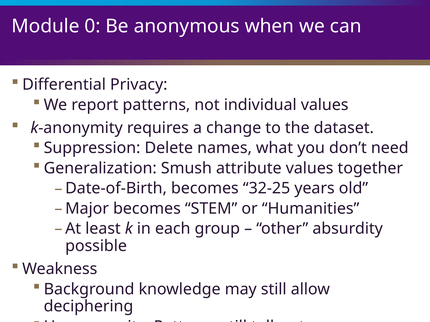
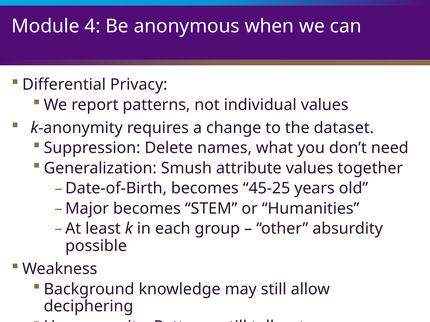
0: 0 -> 4
32-25: 32-25 -> 45-25
